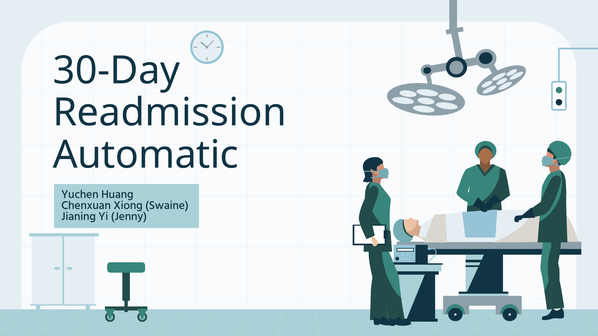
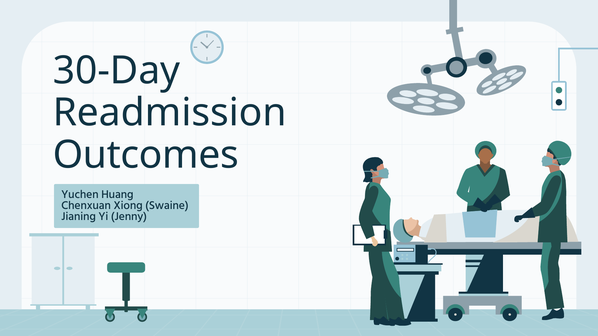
Automatic: Automatic -> Outcomes
